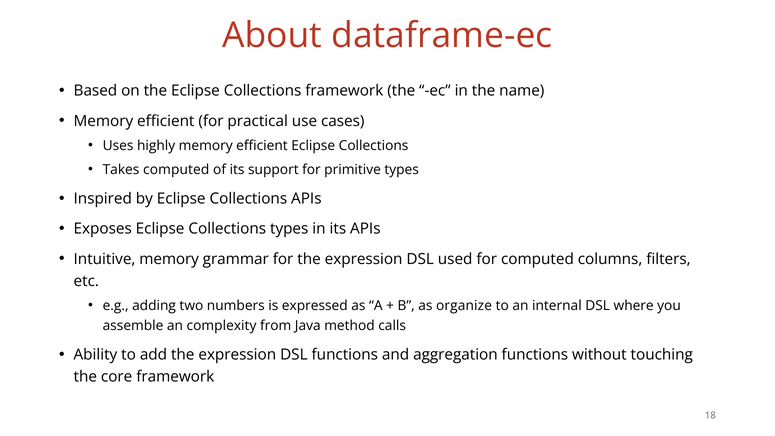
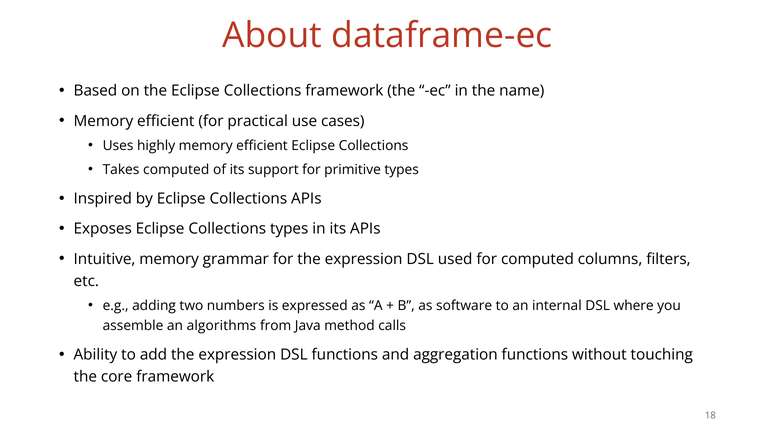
organize: organize -> software
complexity: complexity -> algorithms
